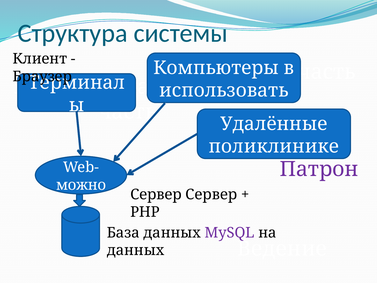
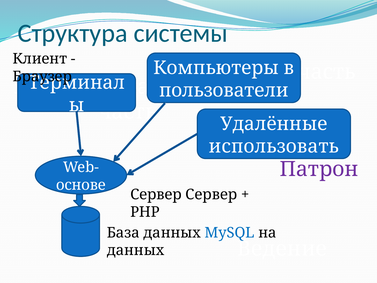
использовать: использовать -> пользователи
поликлинике: поликлинике -> использовать
можно: можно -> основе
MySQL colour: purple -> blue
